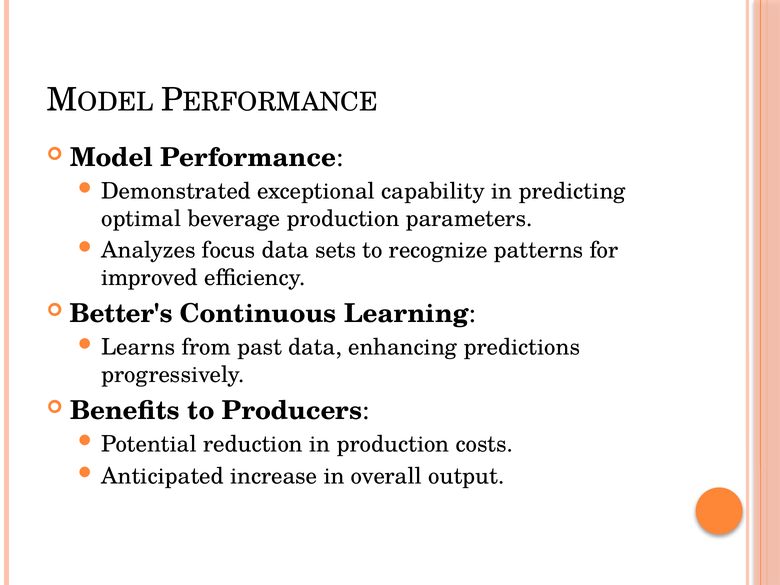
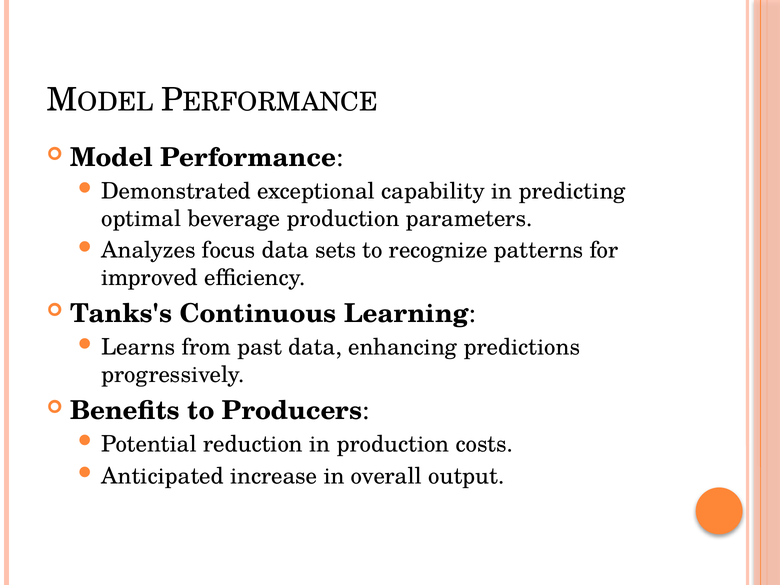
Better's: Better's -> Tanks's
